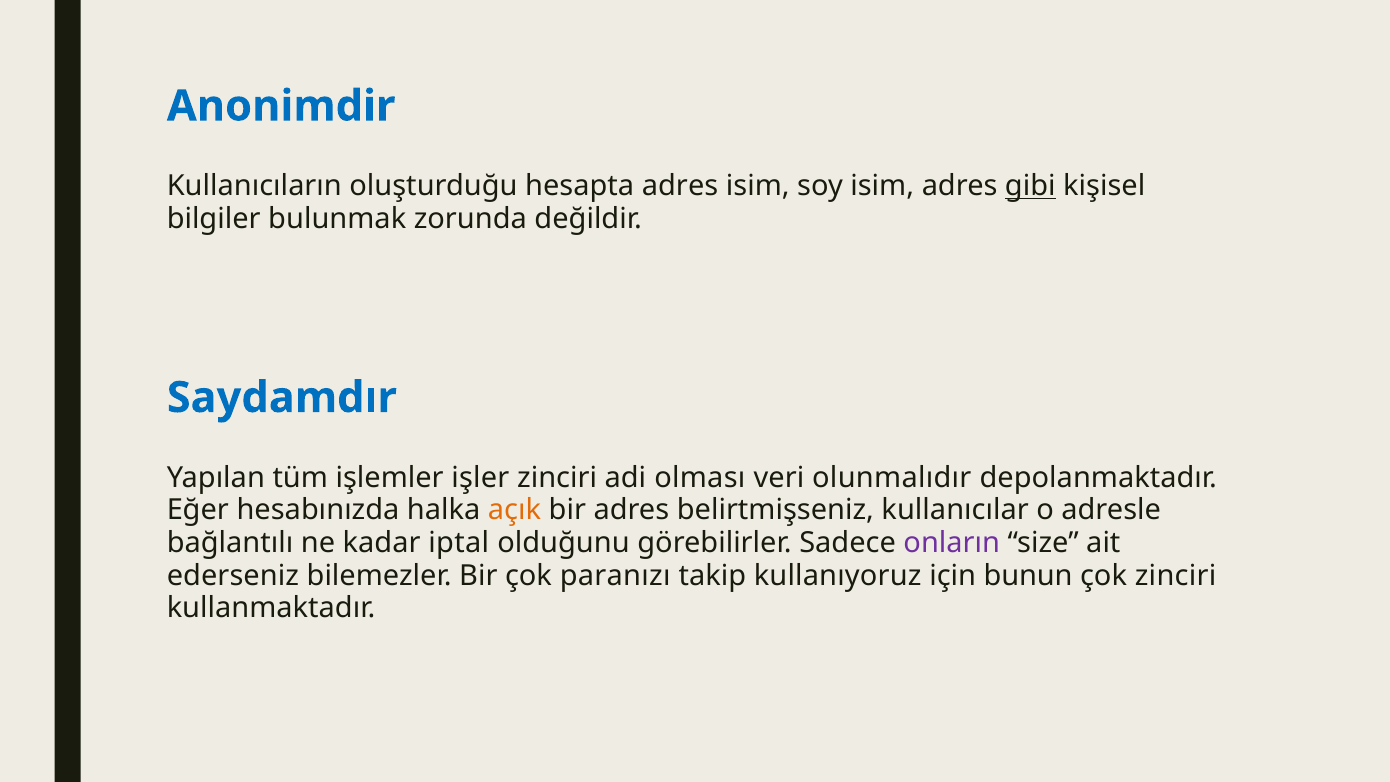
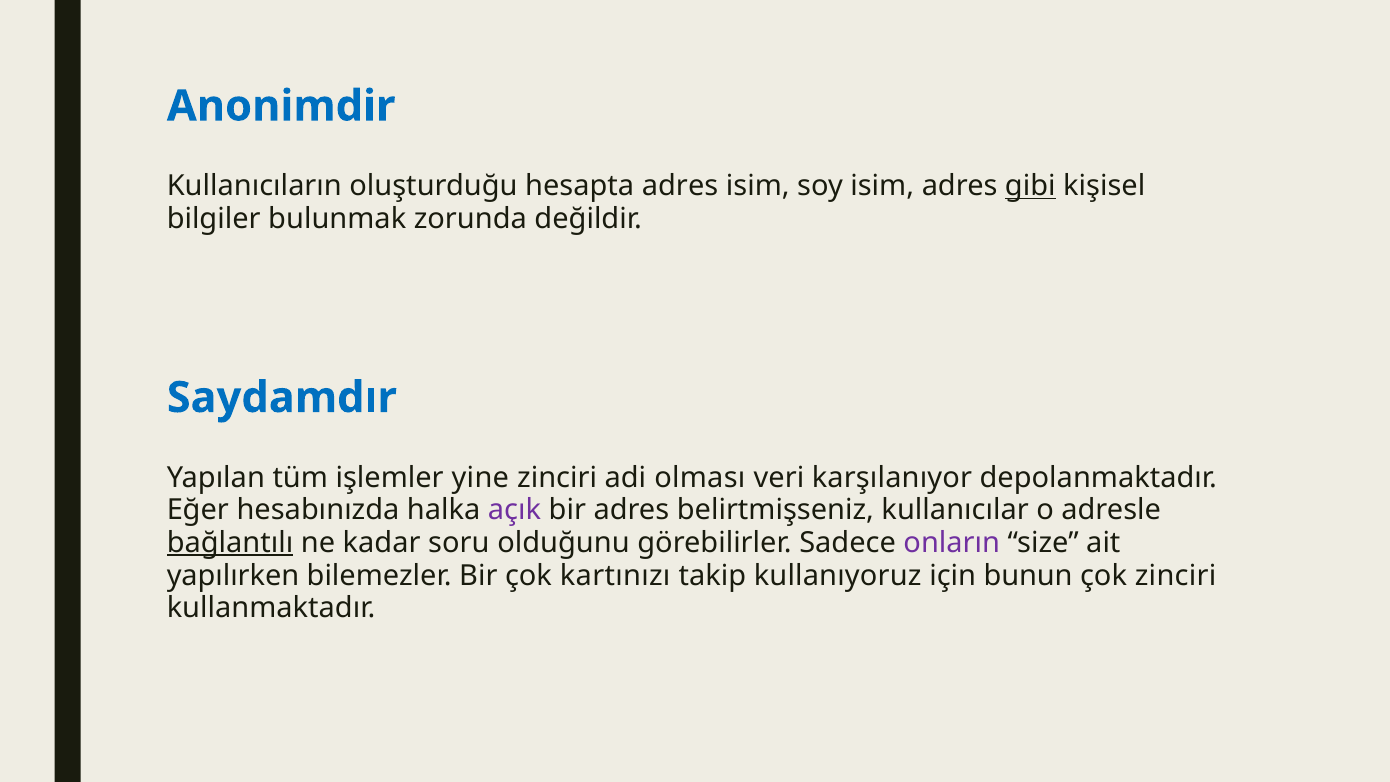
işler: işler -> yine
olunmalıdır: olunmalıdır -> karşılanıyor
açık colour: orange -> purple
bağlantılı underline: none -> present
iptal: iptal -> soru
ederseniz: ederseniz -> yapılırken
paranızı: paranızı -> kartınızı
